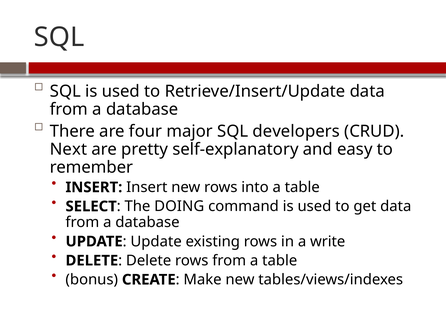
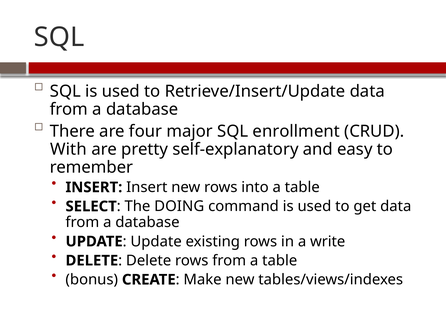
developers: developers -> enrollment
Next: Next -> With
